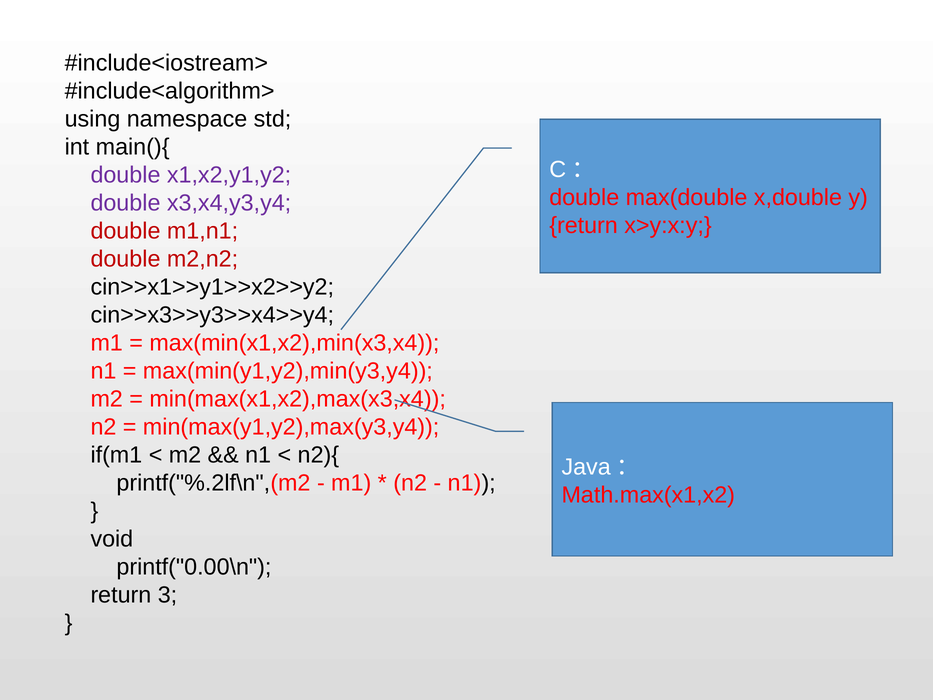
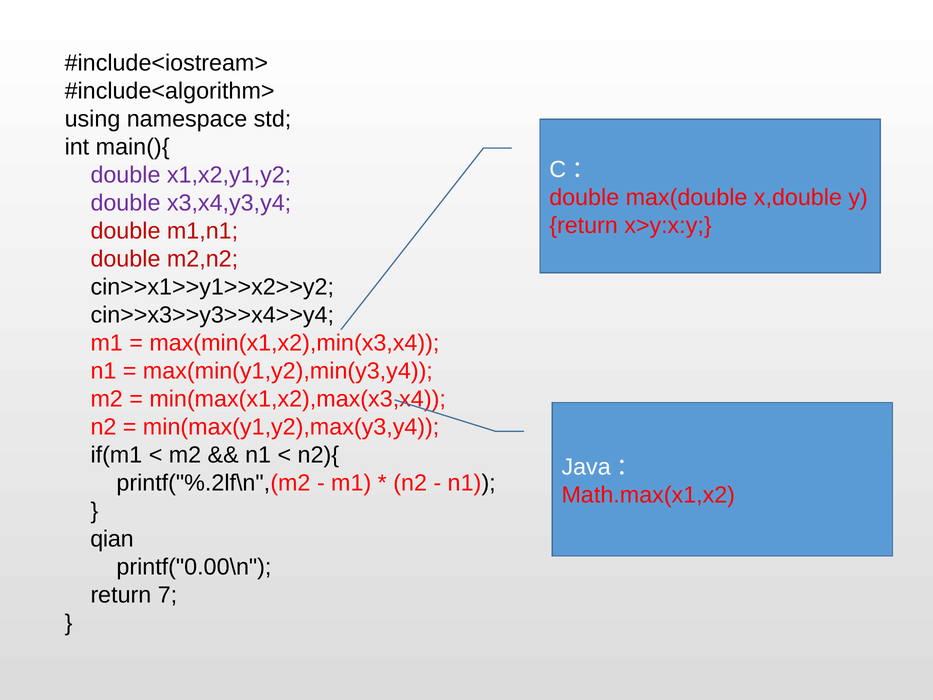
void: void -> qian
3: 3 -> 7
